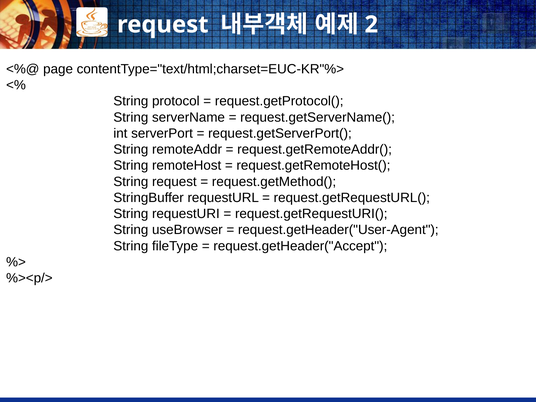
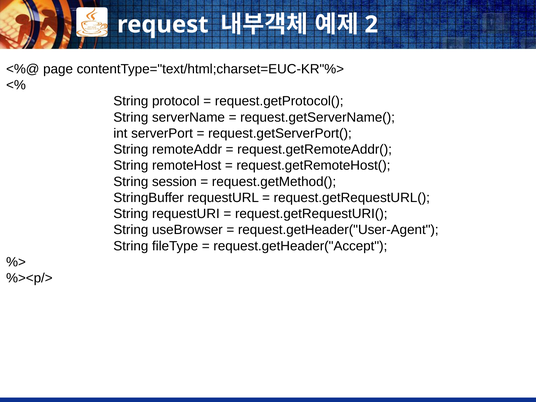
String request: request -> session
